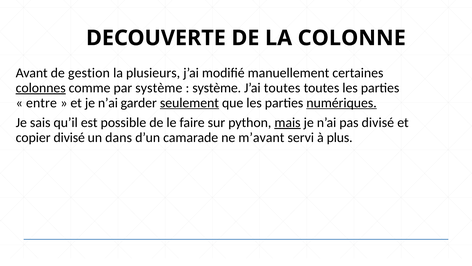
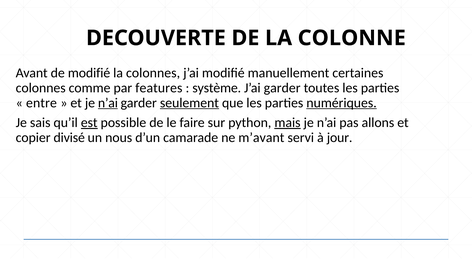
de gestion: gestion -> modifié
la plusieurs: plusieurs -> colonnes
colonnes at (41, 88) underline: present -> none
par système: système -> features
J’ai toutes: toutes -> garder
n’ai at (108, 103) underline: none -> present
est underline: none -> present
pas divisé: divisé -> allons
dans: dans -> nous
plus: plus -> jour
